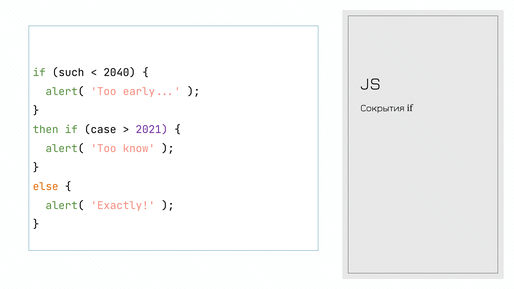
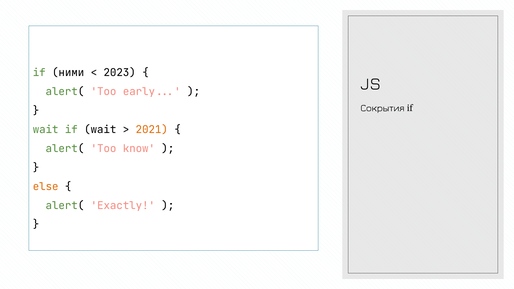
such: such -> ними
2040: 2040 -> 2023
then at (46, 130): then -> wait
if case: case -> wait
2021 colour: purple -> orange
